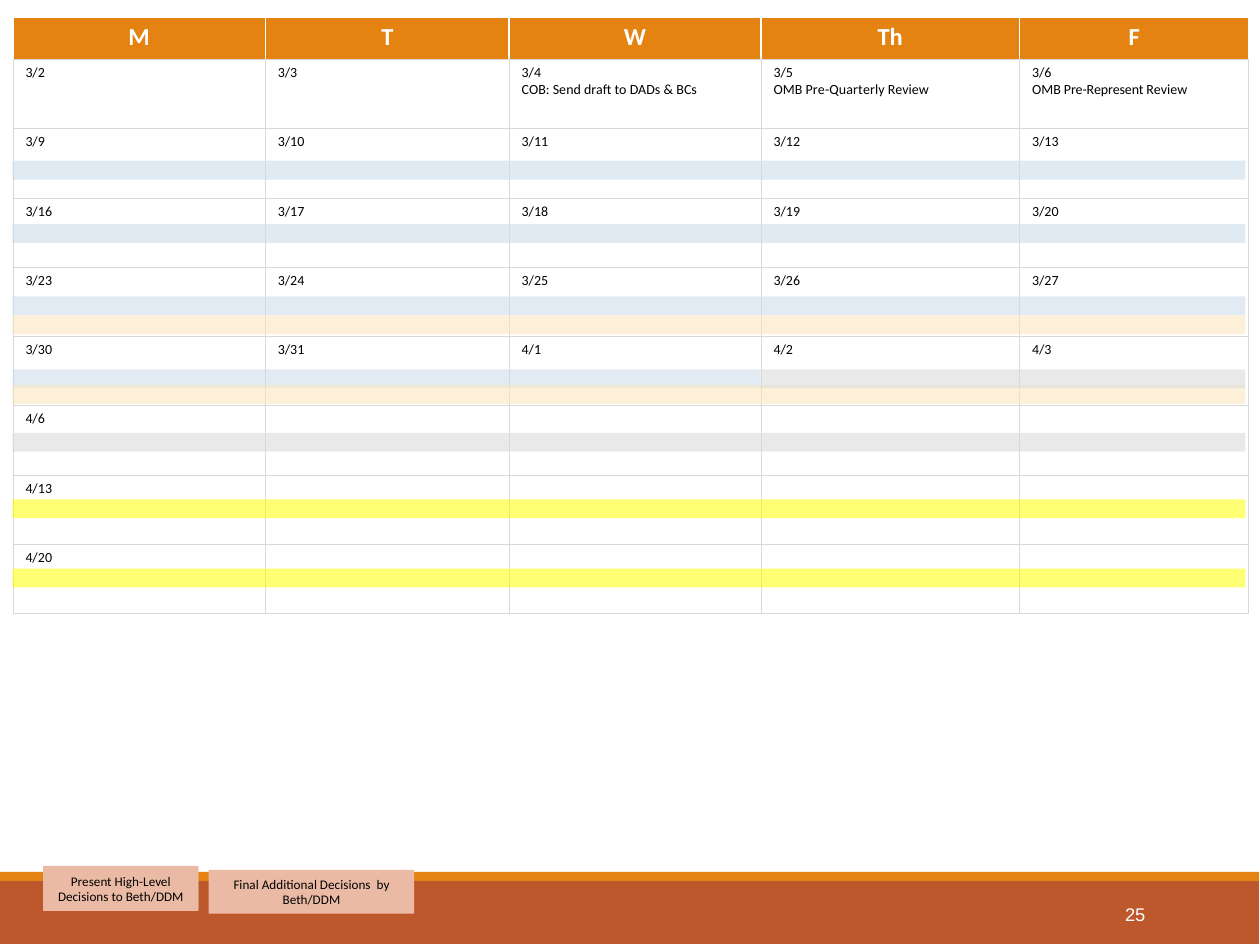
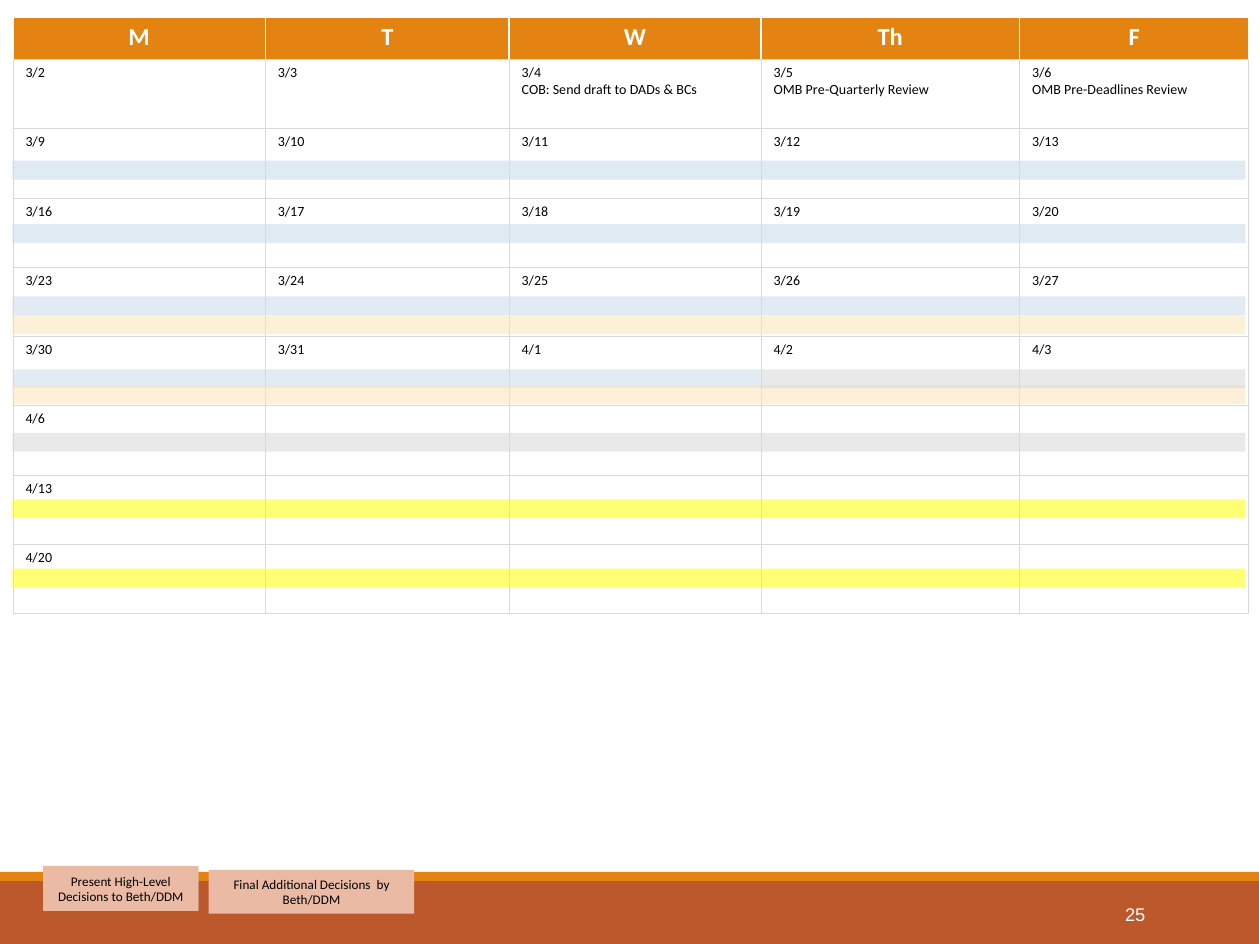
Pre-Represent: Pre-Represent -> Pre-Deadlines
